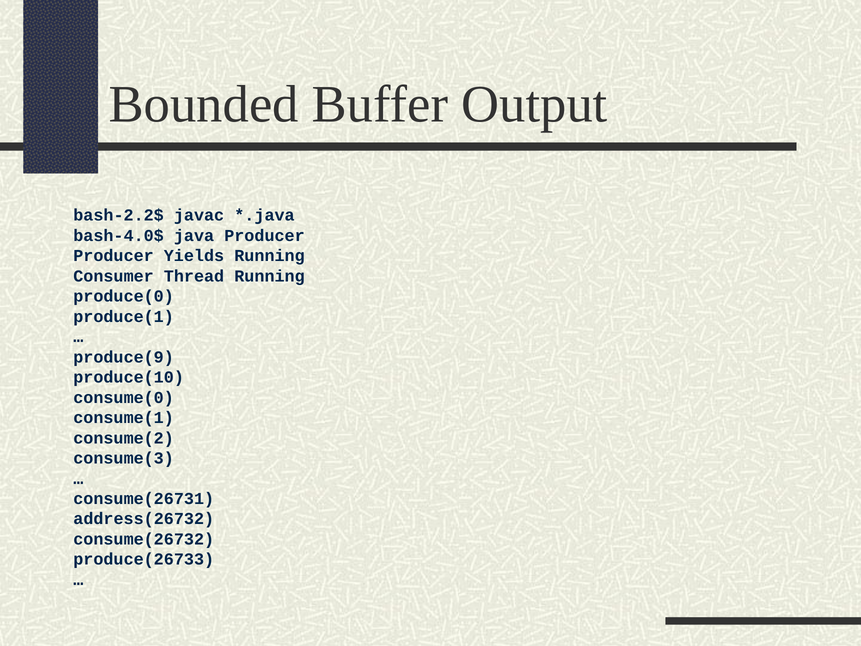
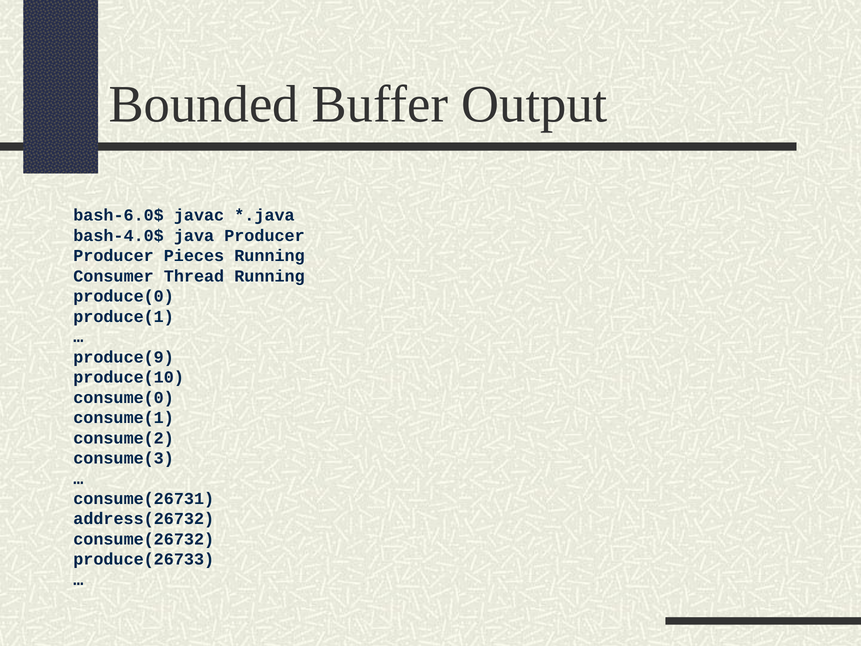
bash-2.2$: bash-2.2$ -> bash-6.0$
Yields: Yields -> Pieces
